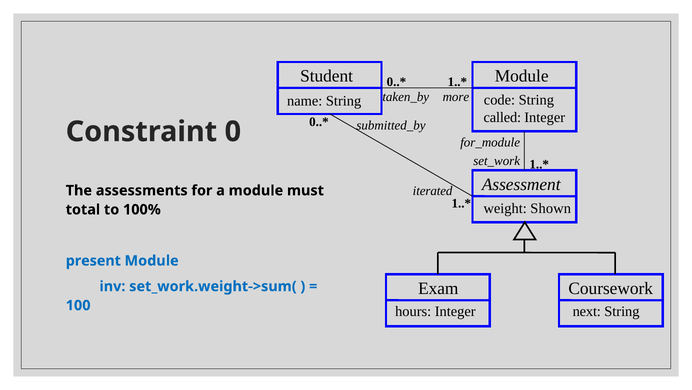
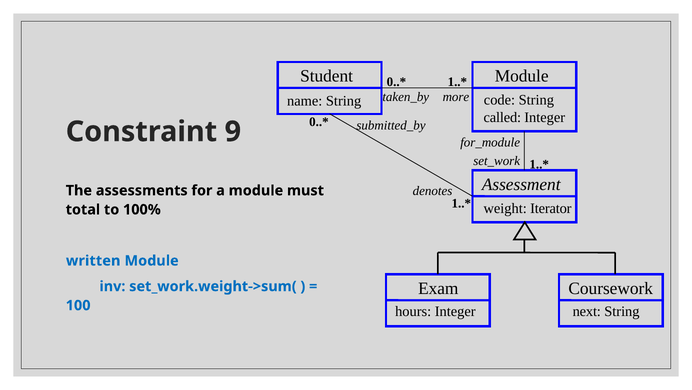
0: 0 -> 9
iterated: iterated -> denotes
Shown: Shown -> Iterator
present: present -> written
